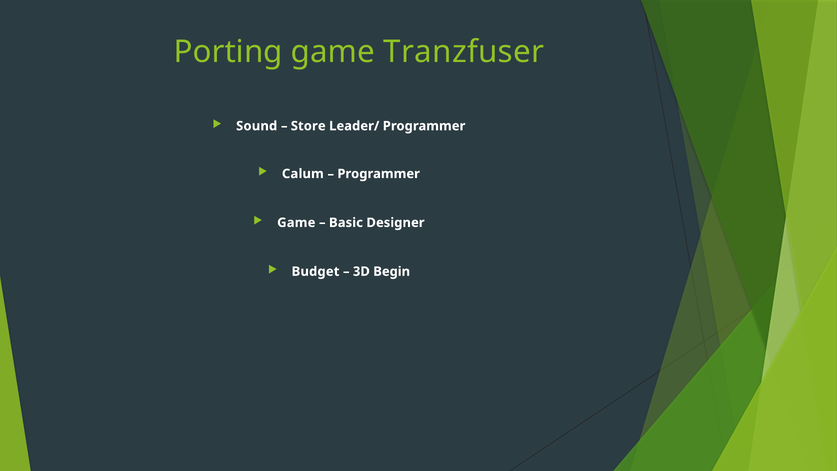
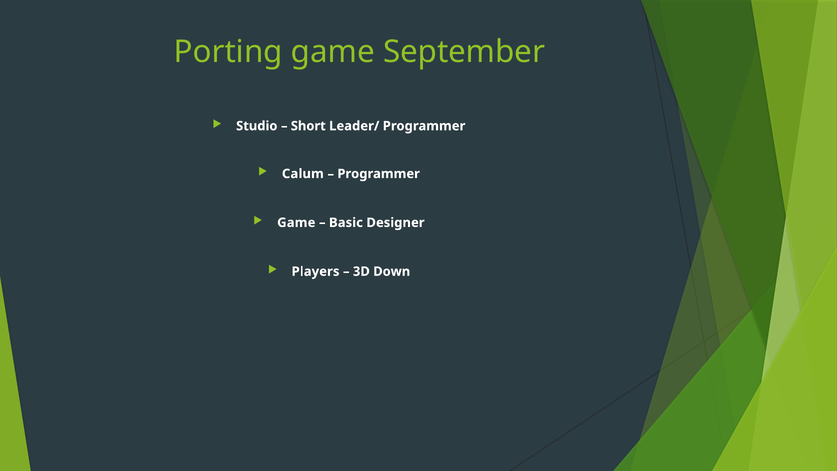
Tranzfuser: Tranzfuser -> September
Sound: Sound -> Studio
Store: Store -> Short
Budget: Budget -> Players
Begin: Begin -> Down
